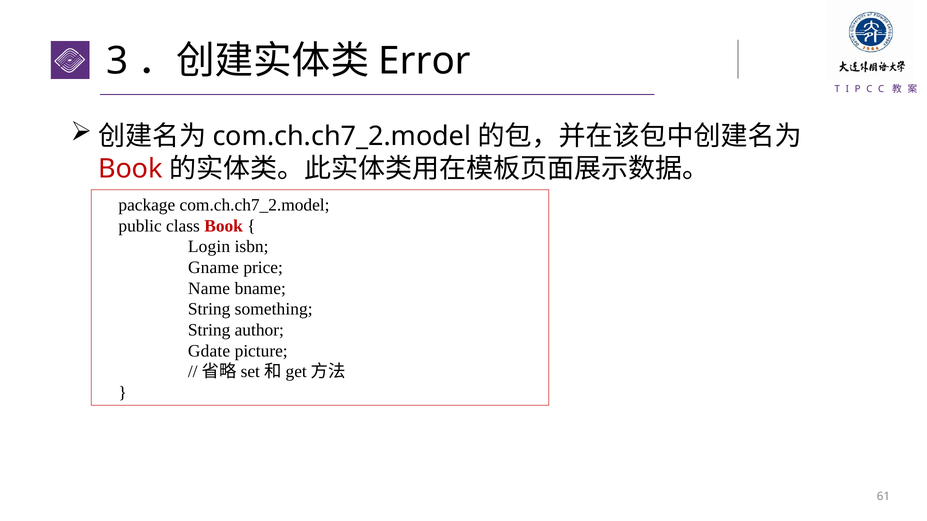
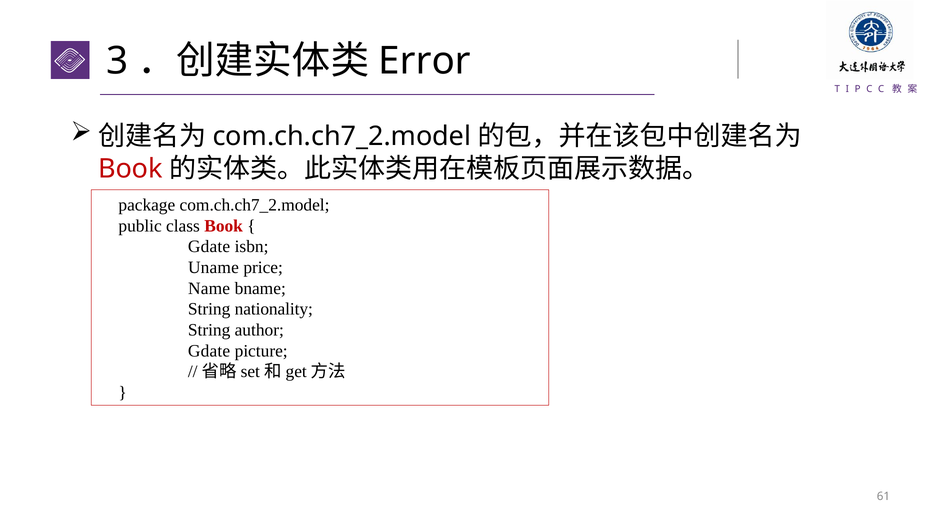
Login at (209, 247): Login -> Gdate
Gname: Gname -> Uname
something: something -> nationality
